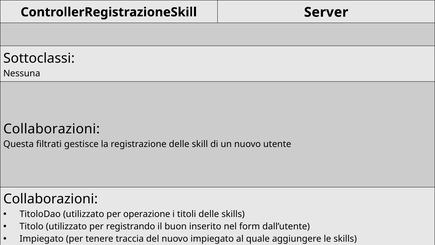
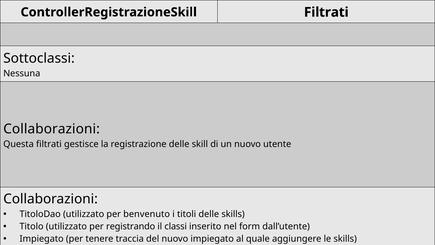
ControllerRegistrazioneSkill Server: Server -> Filtrati
operazione: operazione -> benvenuto
buon: buon -> classi
